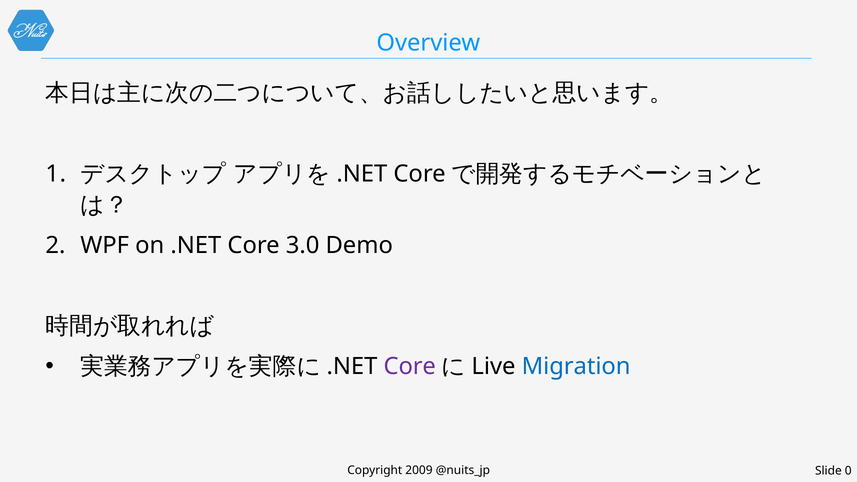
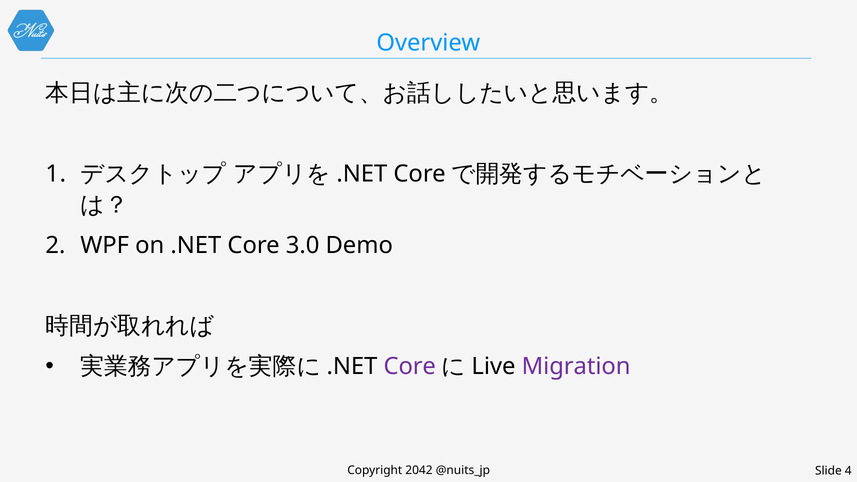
Migration colour: blue -> purple
2009: 2009 -> 2042
0: 0 -> 4
